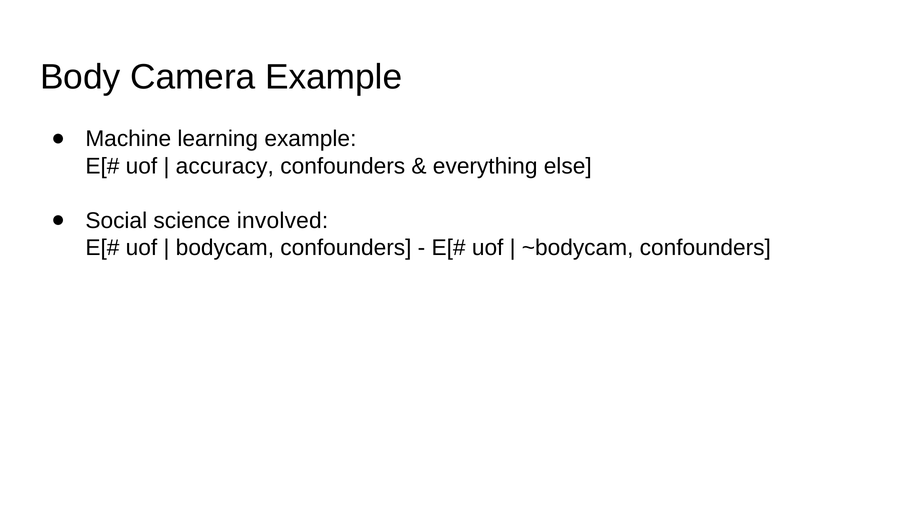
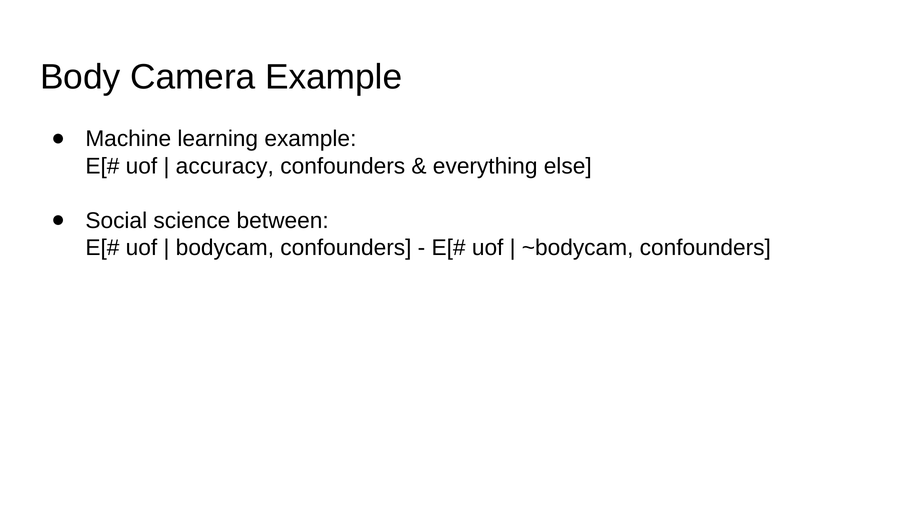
involved: involved -> between
